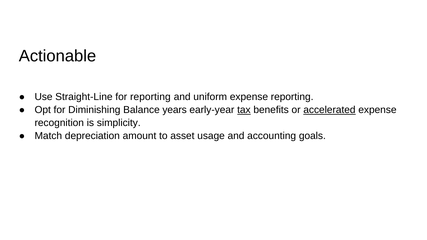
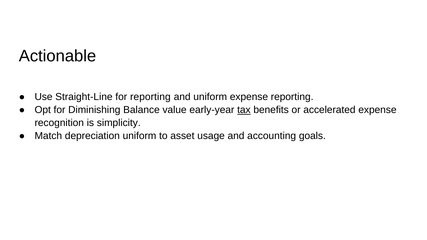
years: years -> value
accelerated underline: present -> none
depreciation amount: amount -> uniform
